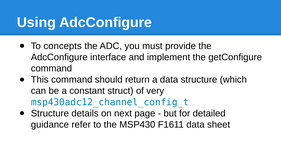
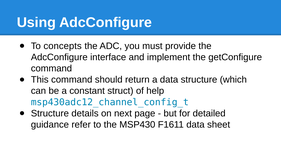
very: very -> help
